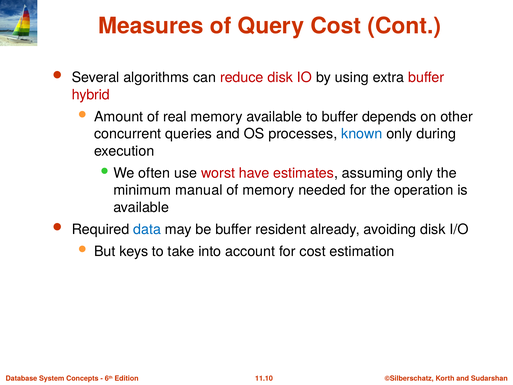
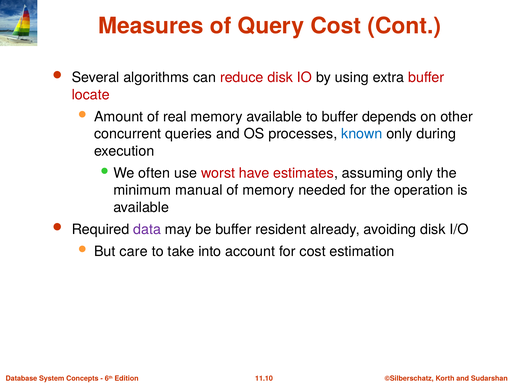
hybrid: hybrid -> locate
data colour: blue -> purple
keys: keys -> care
